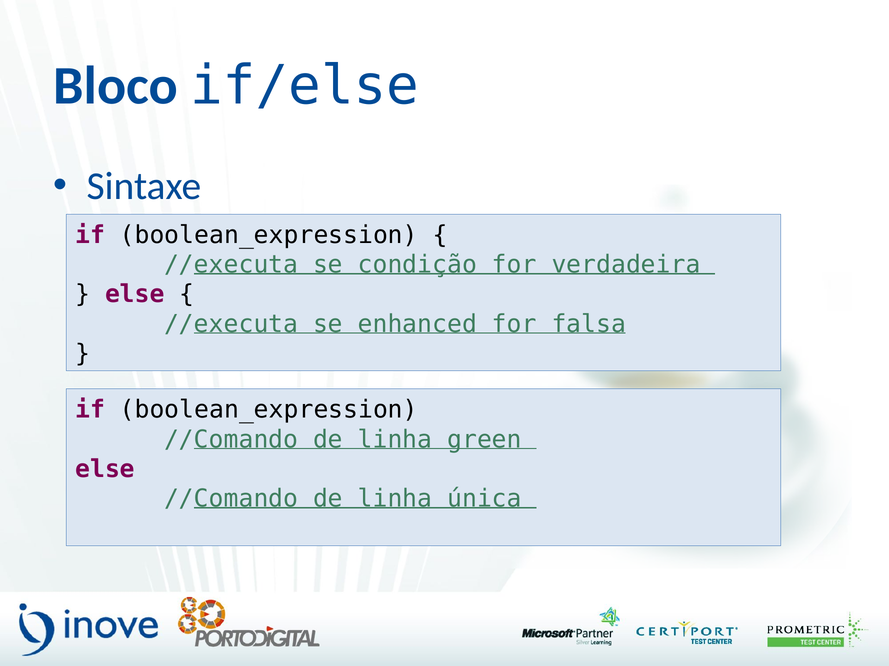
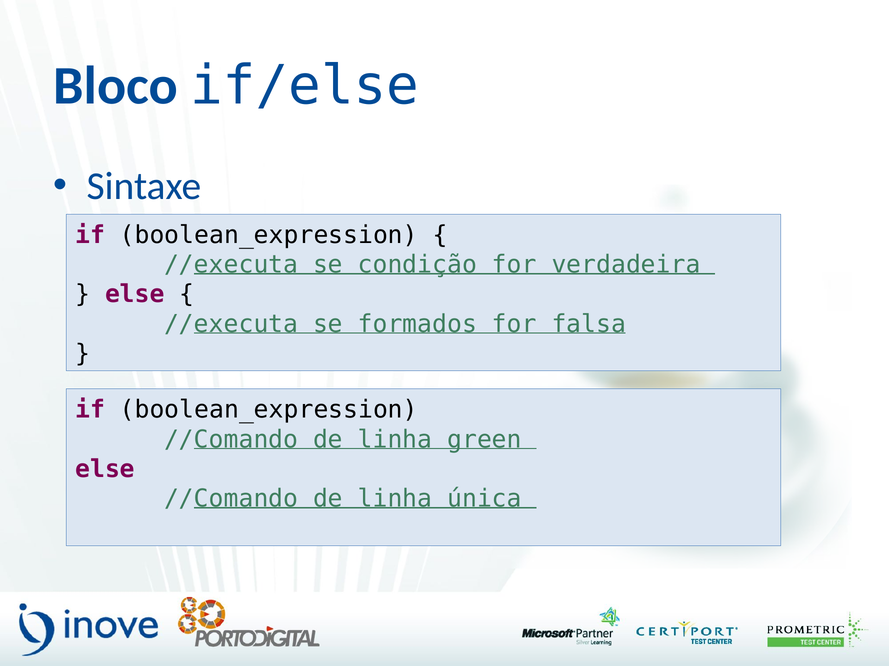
enhanced: enhanced -> formados
